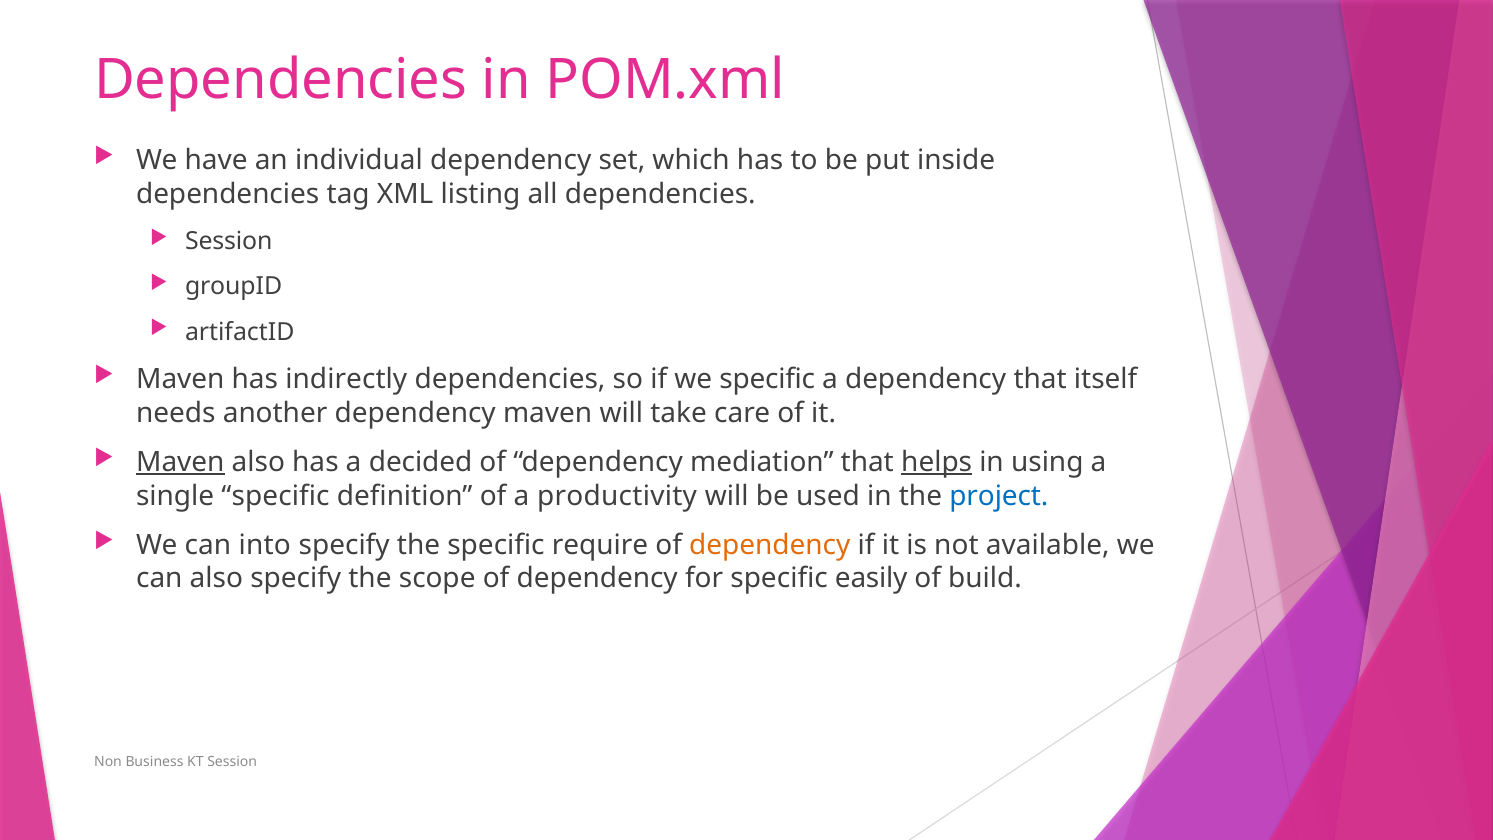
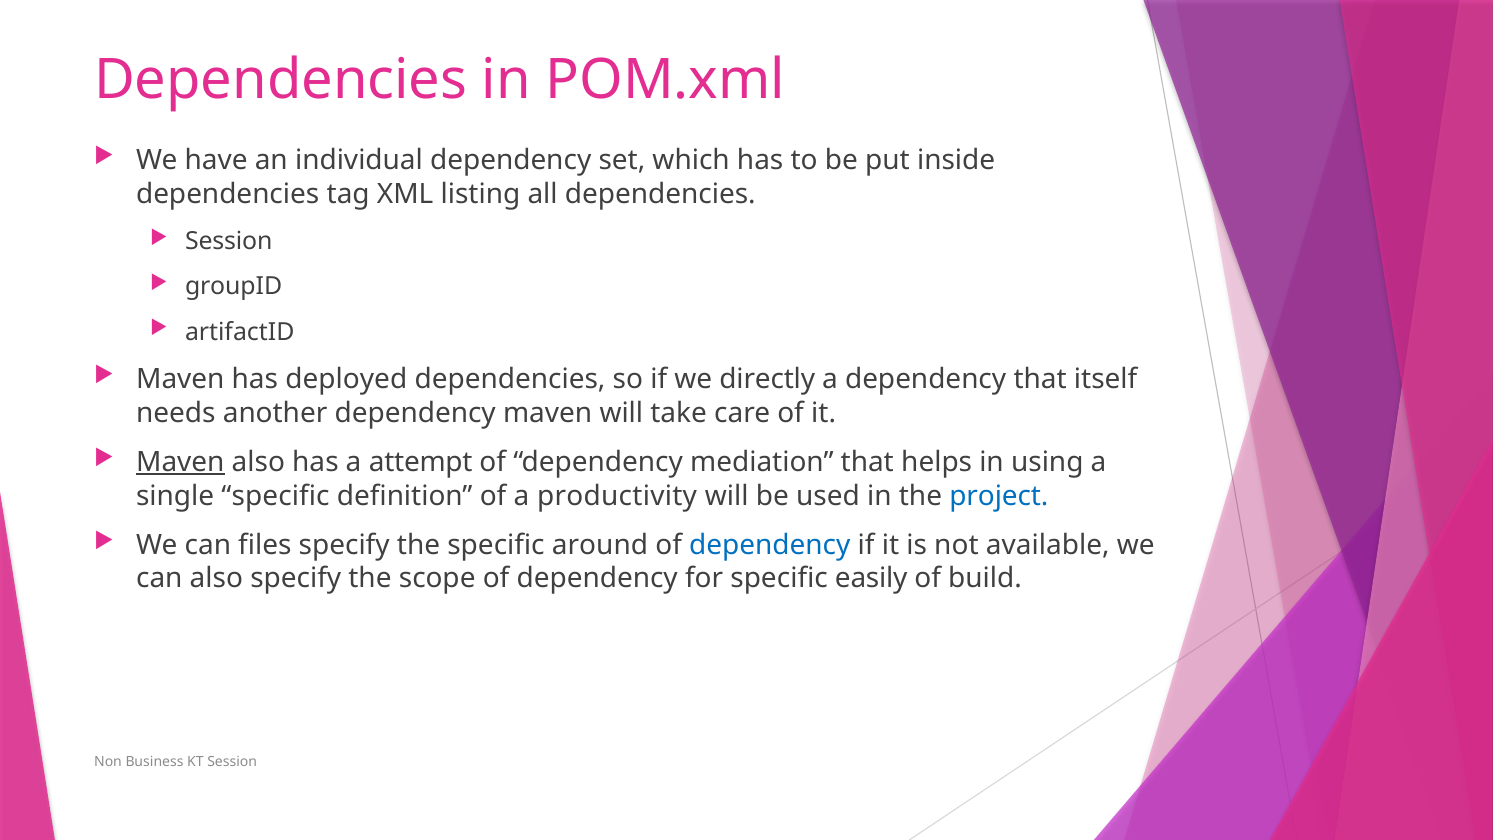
indirectly: indirectly -> deployed
we specific: specific -> directly
decided: decided -> attempt
helps underline: present -> none
into: into -> files
require: require -> around
dependency at (770, 545) colour: orange -> blue
